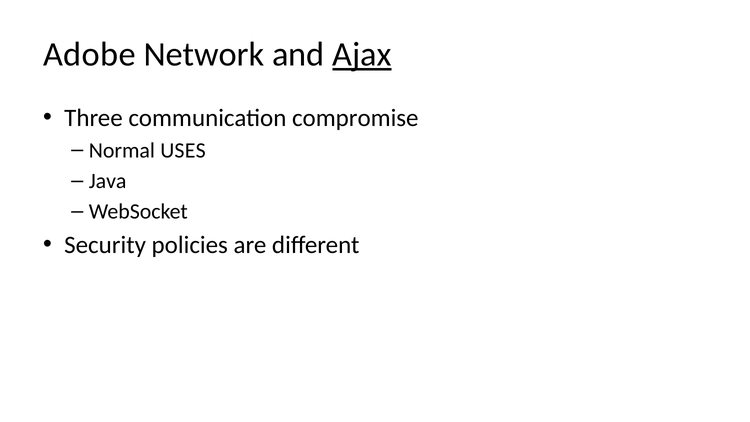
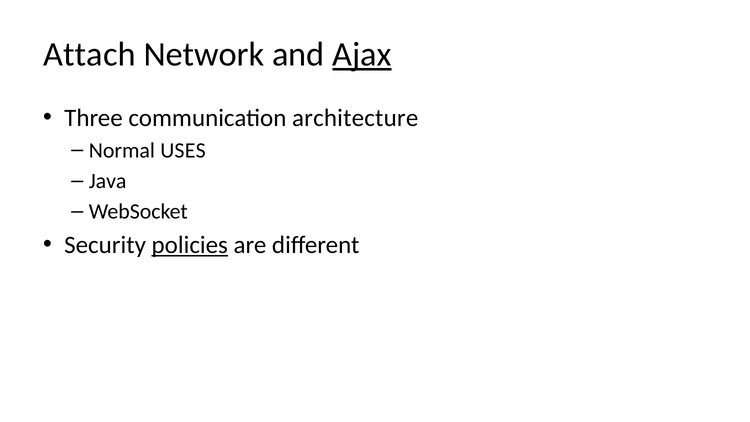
Adobe: Adobe -> Attach
compromise: compromise -> architecture
policies underline: none -> present
